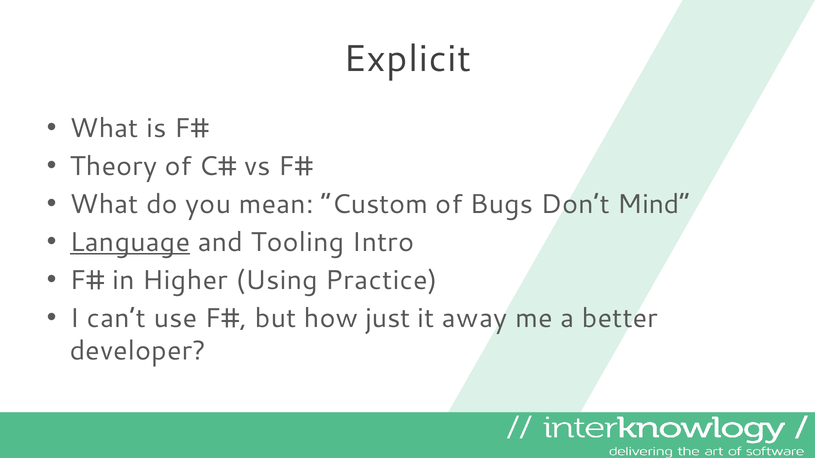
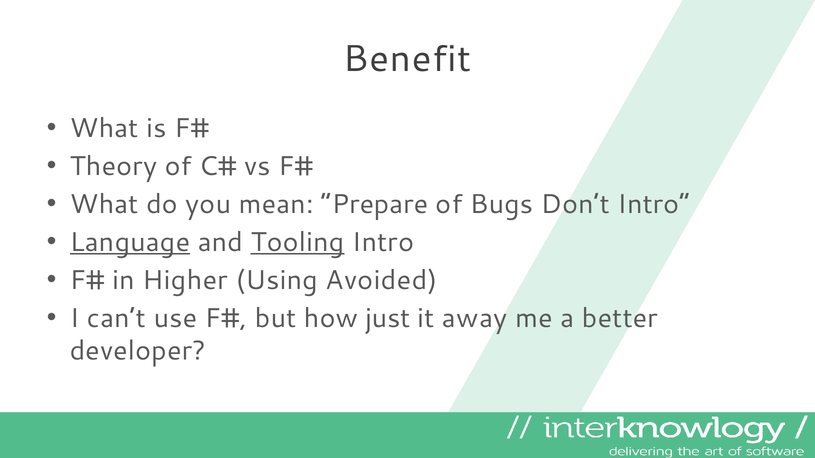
Explicit: Explicit -> Benefit
Custom: Custom -> Prepare
Don’t Mind: Mind -> Intro
Tooling underline: none -> present
Practice: Practice -> Avoided
